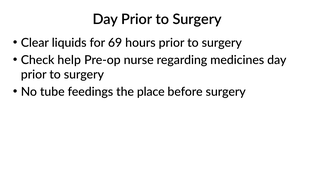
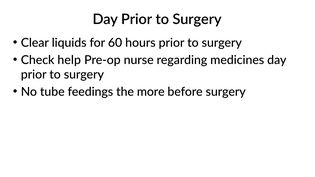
69: 69 -> 60
place: place -> more
